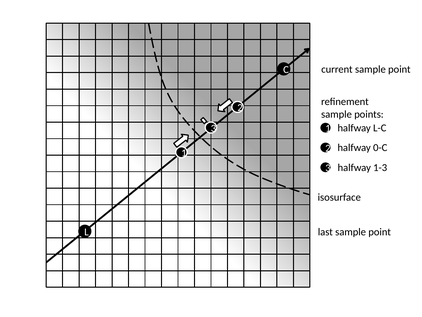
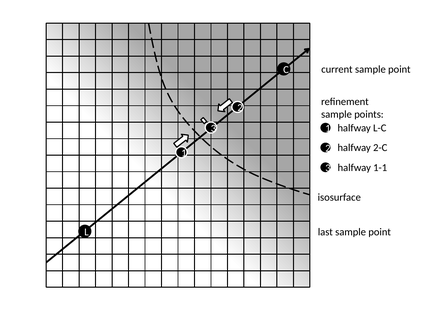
0-C: 0-C -> 2-C
1-3: 1-3 -> 1-1
